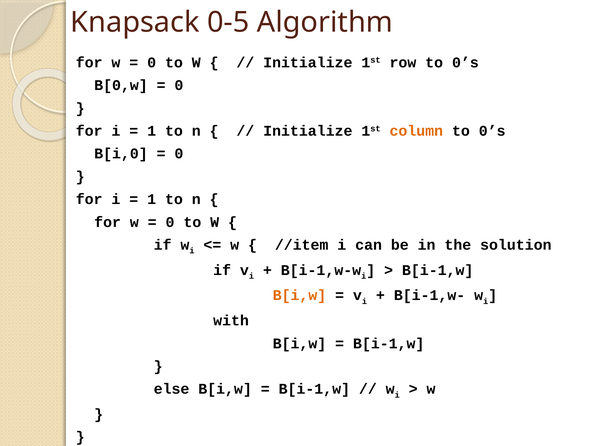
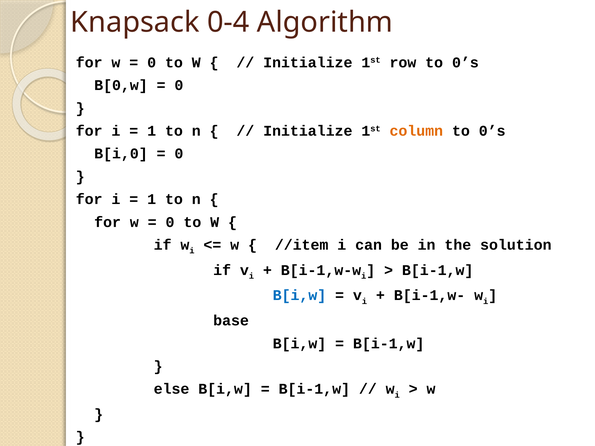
0-5: 0-5 -> 0-4
B[i,w at (299, 296) colour: orange -> blue
with: with -> base
